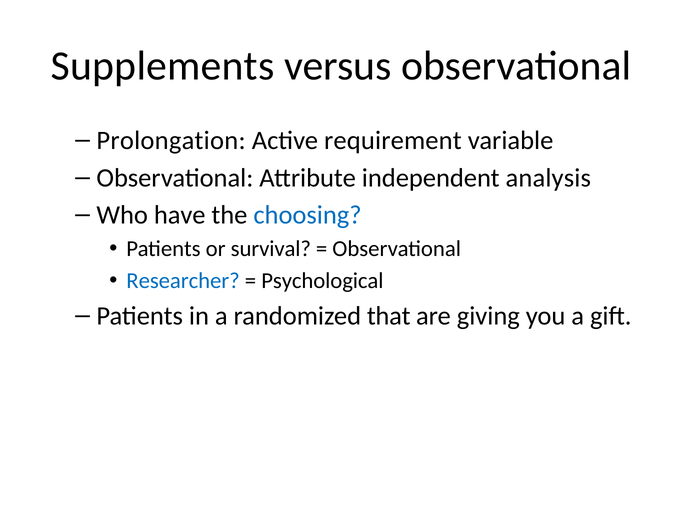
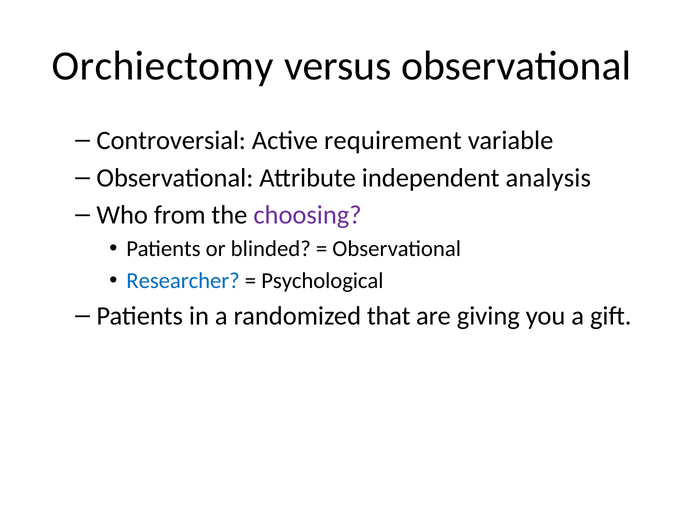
Supplements: Supplements -> Orchiectomy
Prolongation: Prolongation -> Controversial
have: have -> from
choosing colour: blue -> purple
survival: survival -> blinded
